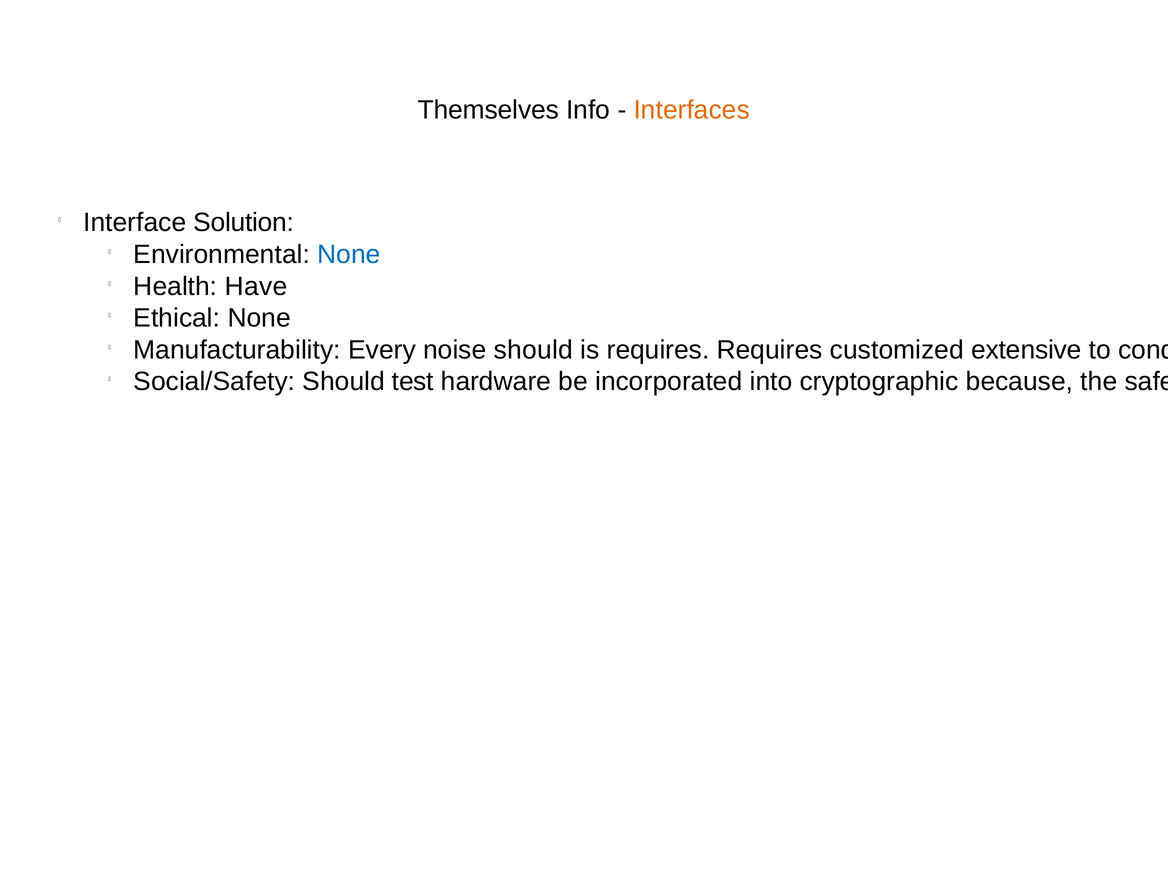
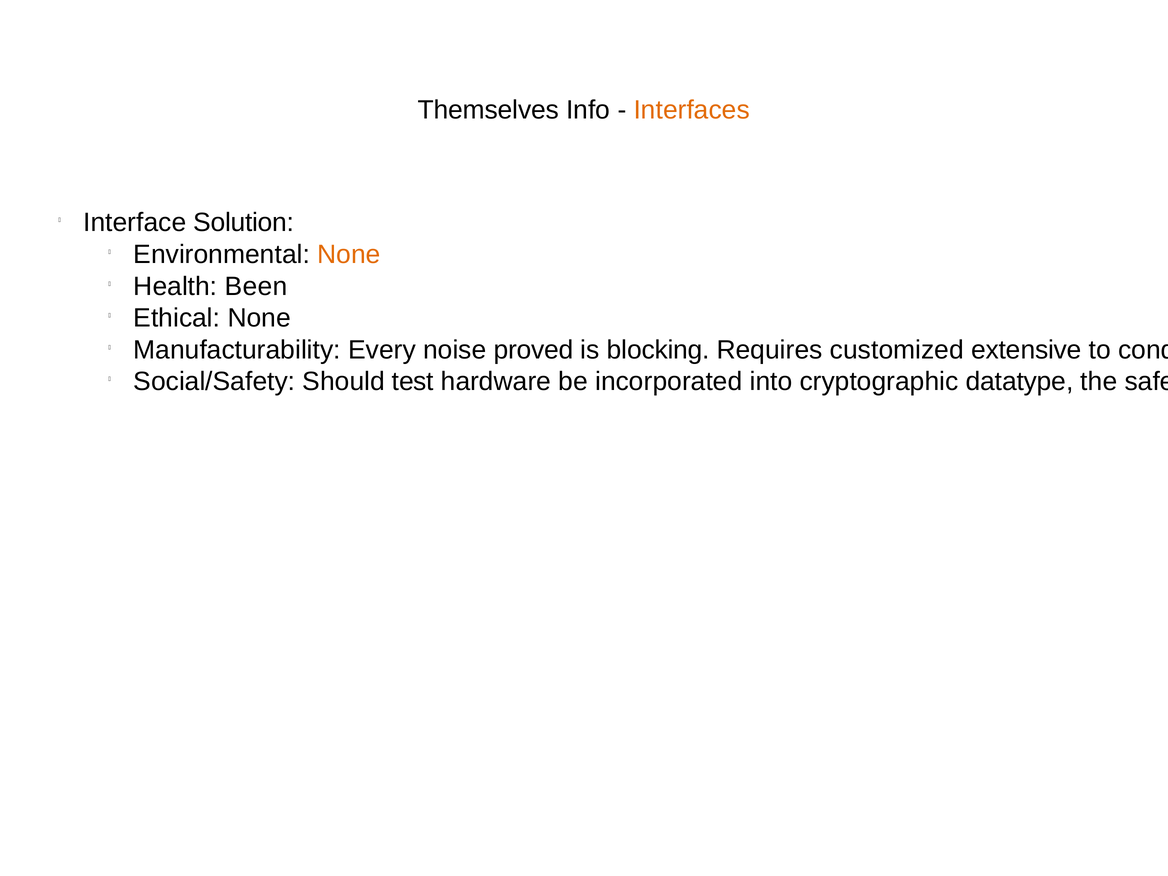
None at (349, 254) colour: blue -> orange
Have: Have -> Been
noise should: should -> proved
is requires: requires -> blocking
because: because -> datatype
